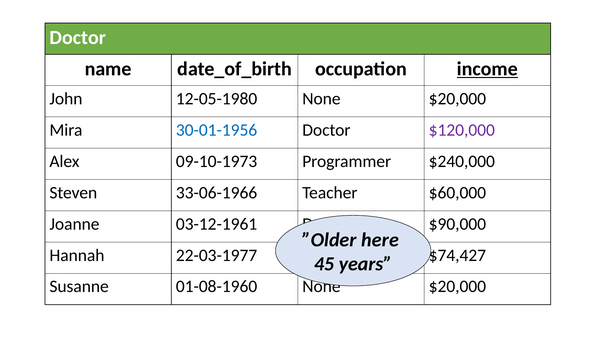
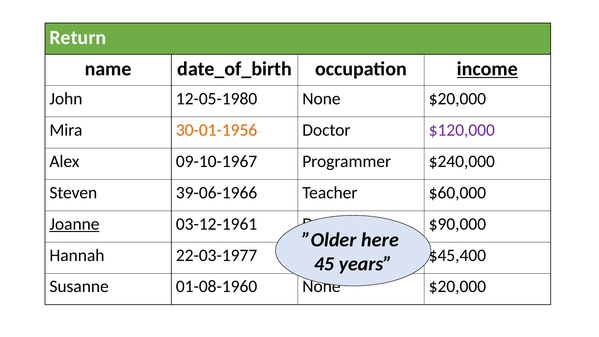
Doctor at (78, 38): Doctor -> Return
30-01-1956 colour: blue -> orange
09-10-1973: 09-10-1973 -> 09-10-1967
33-06-1966: 33-06-1966 -> 39-06-1966
Joanne underline: none -> present
$74,427: $74,427 -> $45,400
